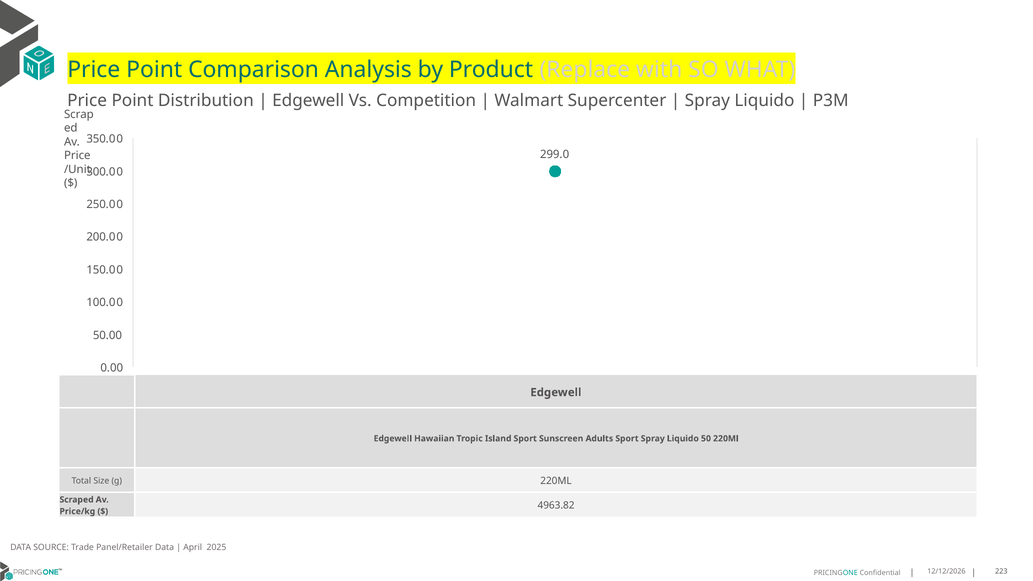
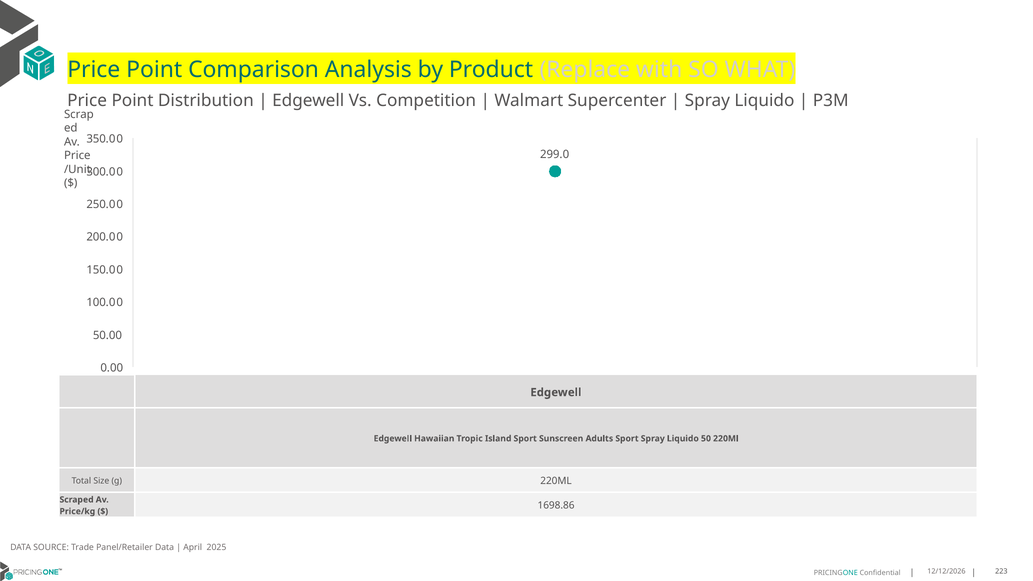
4963.82: 4963.82 -> 1698.86
